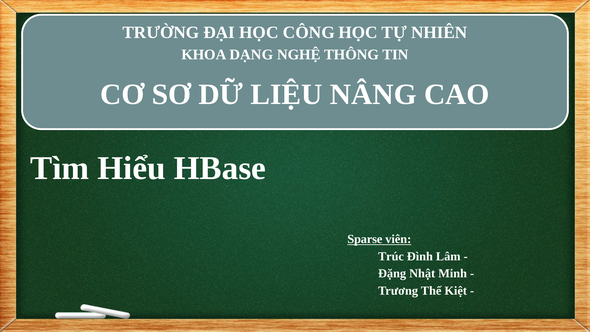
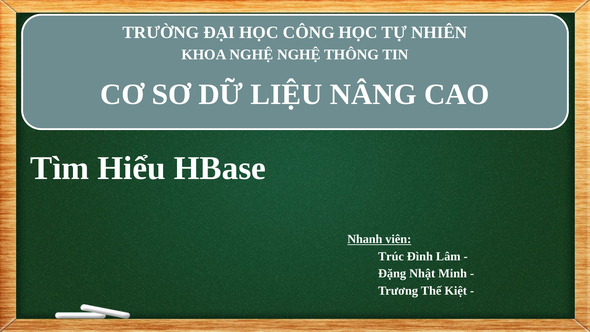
KHOA DẠNG: DẠNG -> NGHỆ
Sparse: Sparse -> Nhanh
